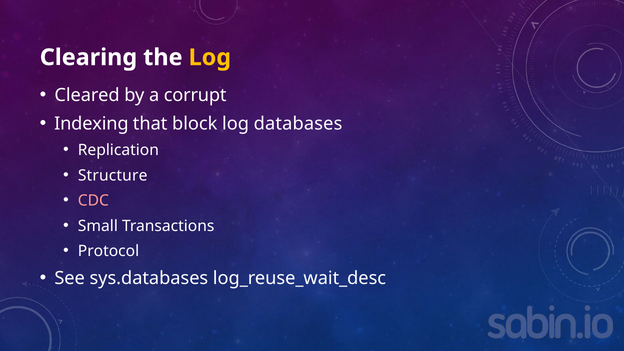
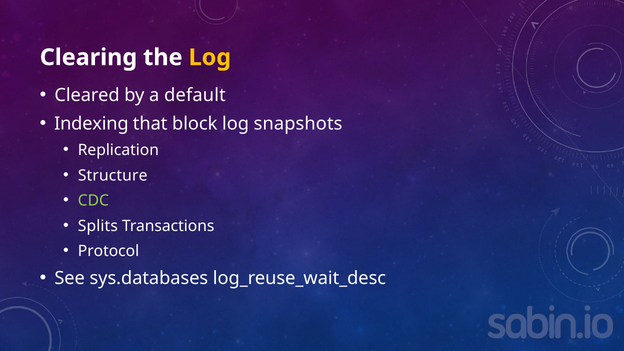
corrupt: corrupt -> default
databases: databases -> snapshots
CDC colour: pink -> light green
Small: Small -> Splits
